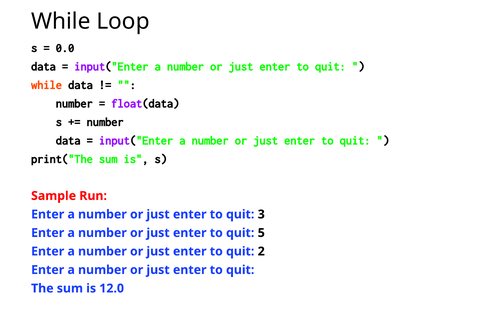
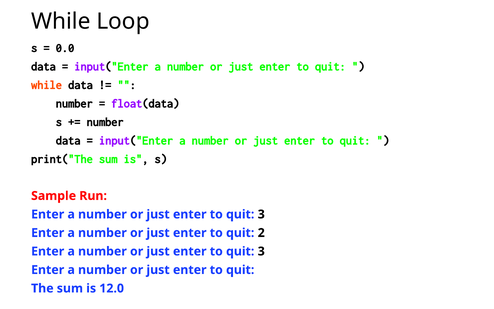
5: 5 -> 2
2 at (261, 251): 2 -> 3
